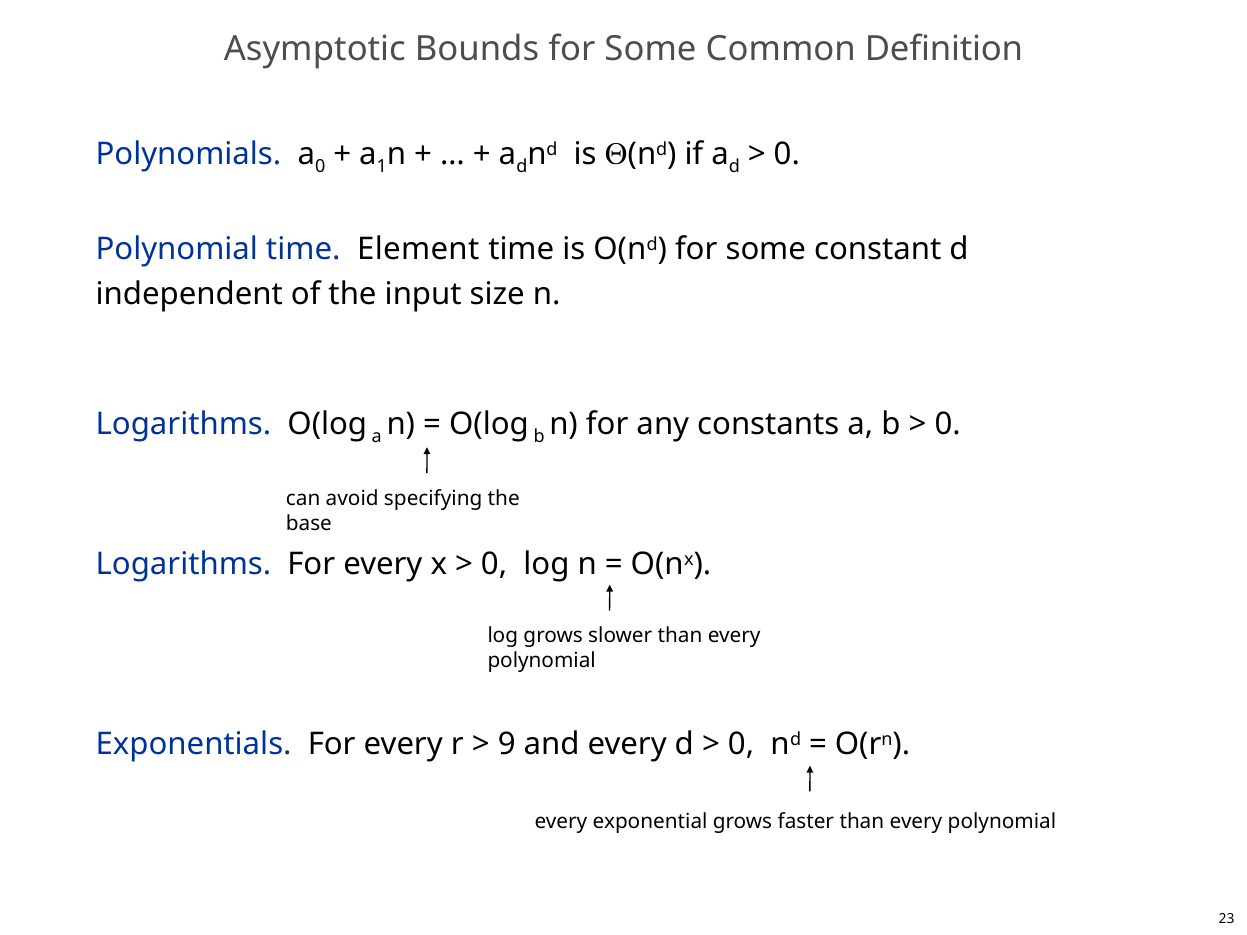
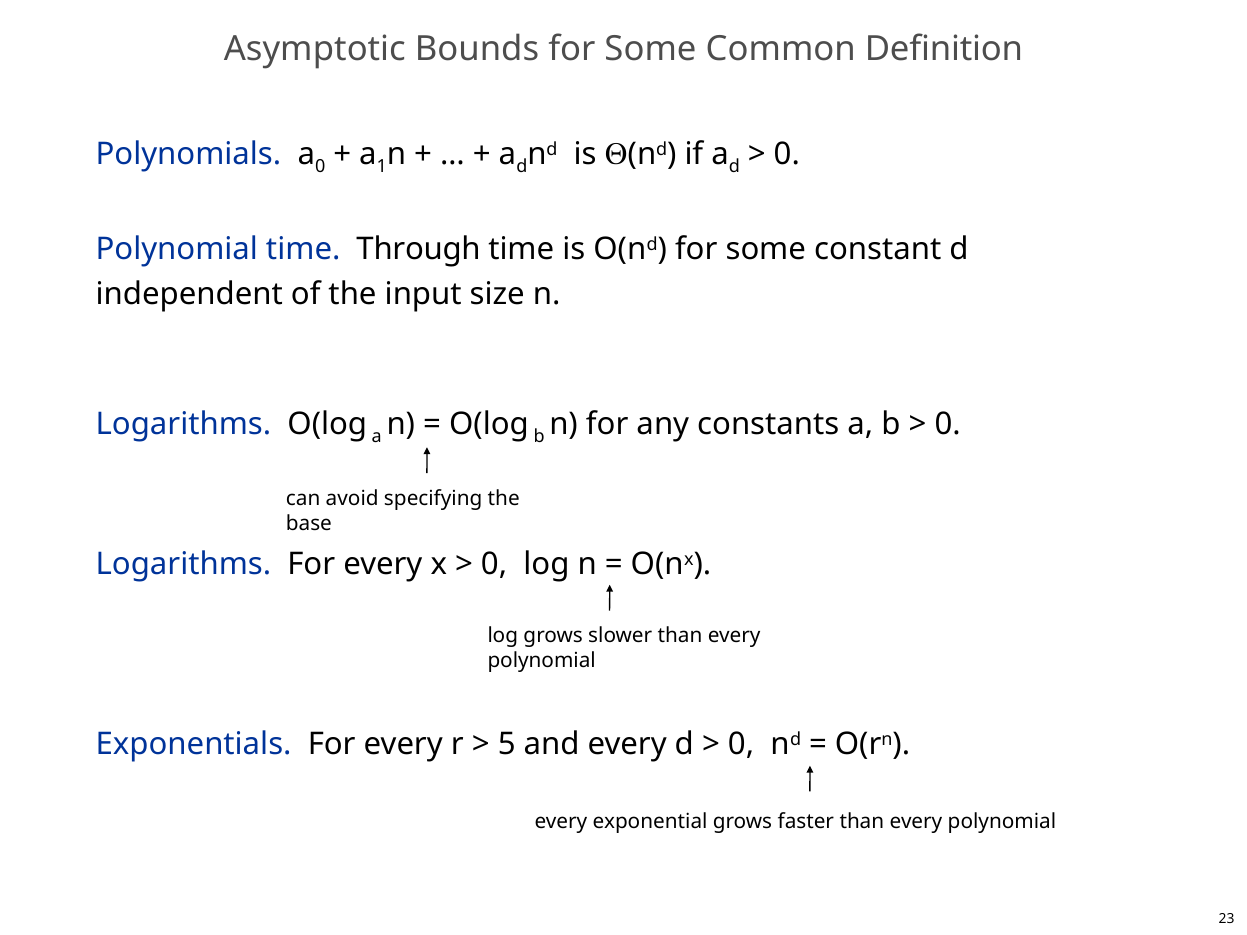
Element: Element -> Through
9: 9 -> 5
